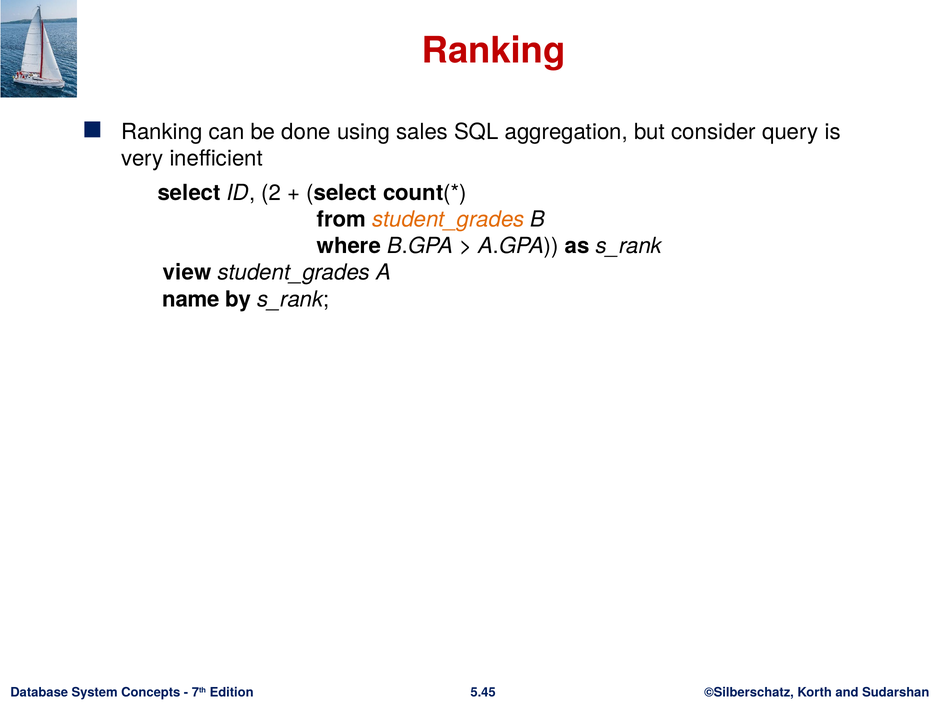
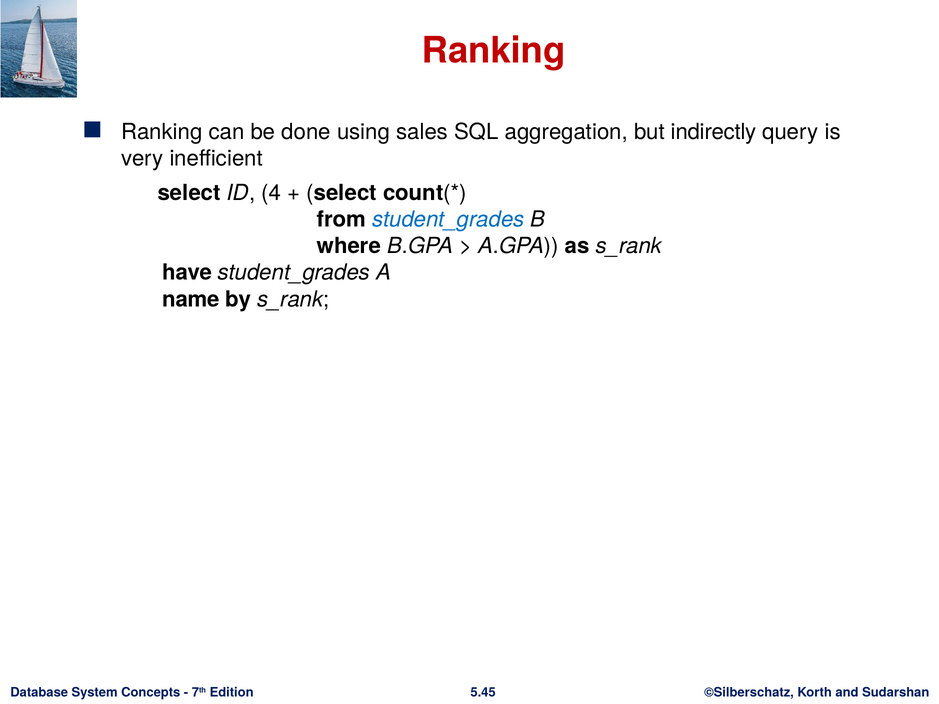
consider: consider -> indirectly
2: 2 -> 4
student_grades at (448, 219) colour: orange -> blue
view: view -> have
